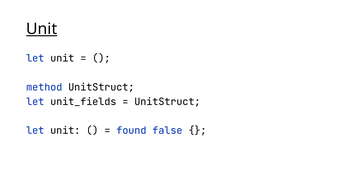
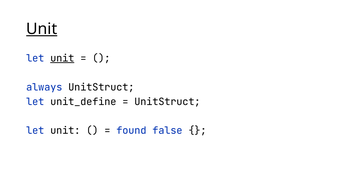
unit at (62, 58) underline: none -> present
method: method -> always
unit_fields: unit_fields -> unit_define
